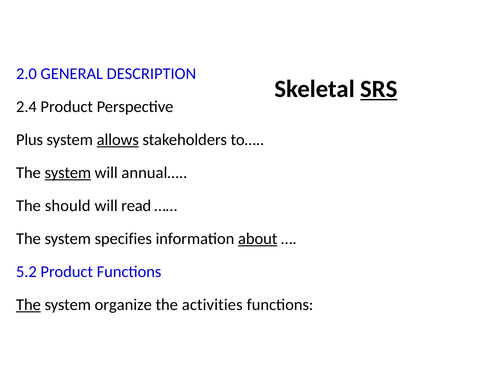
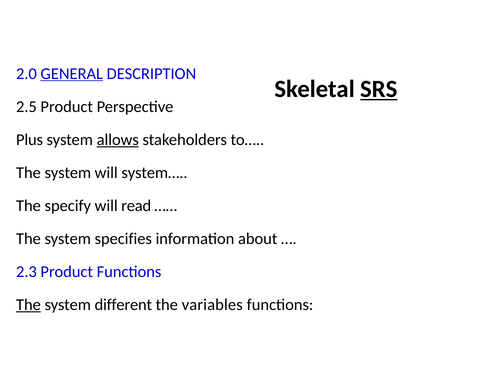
GENERAL underline: none -> present
2.4: 2.4 -> 2.5
system at (68, 172) underline: present -> none
annual…: annual… -> system…
should: should -> specify
about underline: present -> none
5.2: 5.2 -> 2.3
organize: organize -> different
activities: activities -> variables
